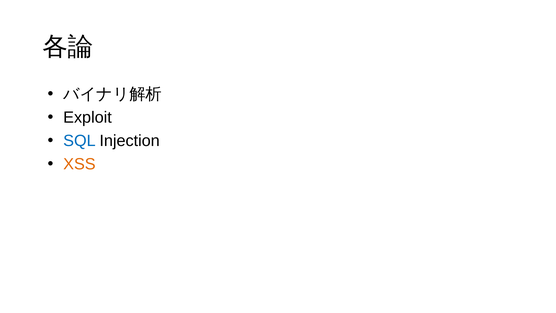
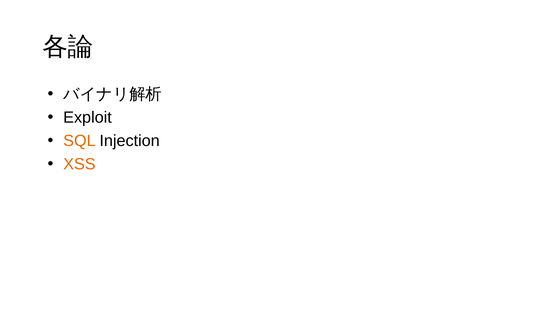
SQL colour: blue -> orange
